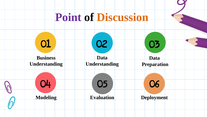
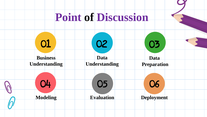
Discussion colour: orange -> purple
